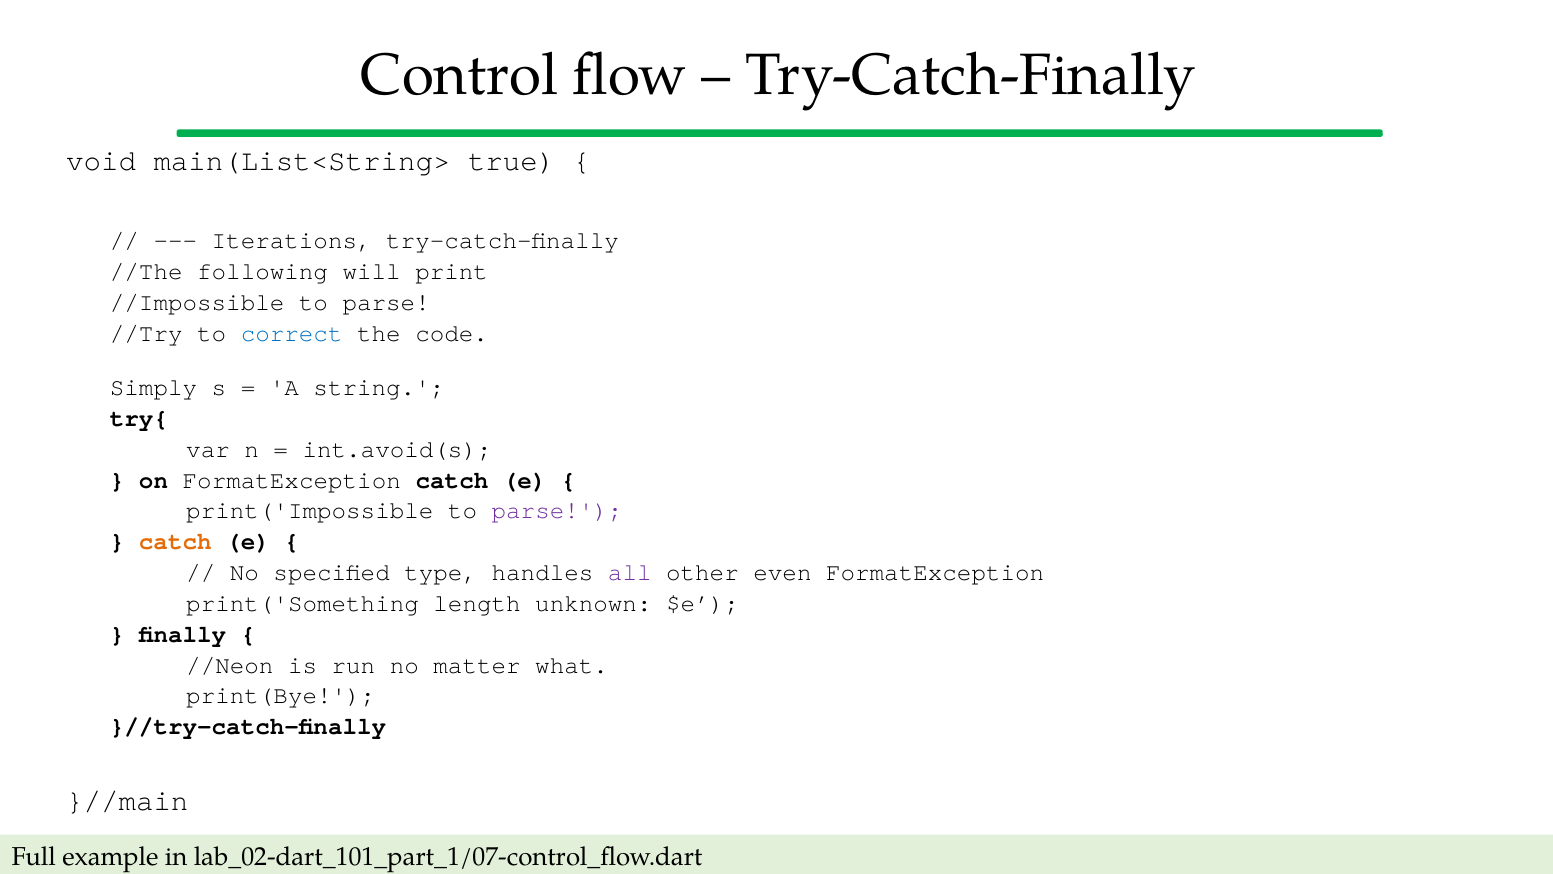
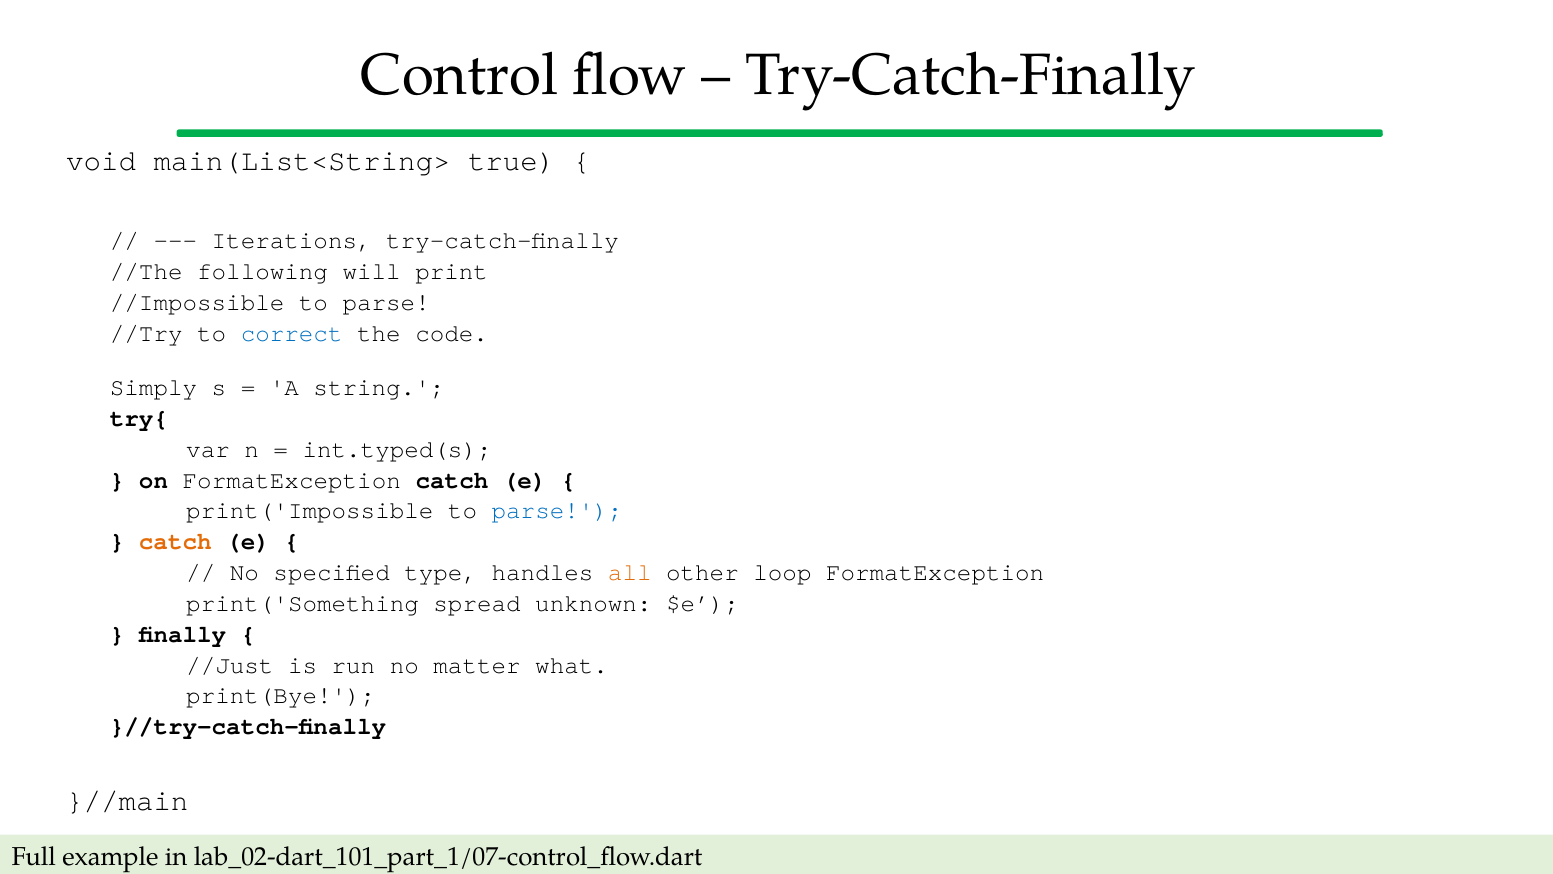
int.avoid(s: int.avoid(s -> int.typed(s
parse at (557, 511) colour: purple -> blue
all colour: purple -> orange
even: even -> loop
length: length -> spread
//Neon: //Neon -> //Just
